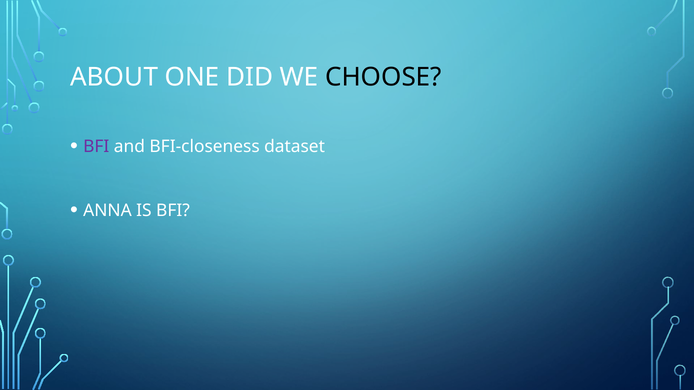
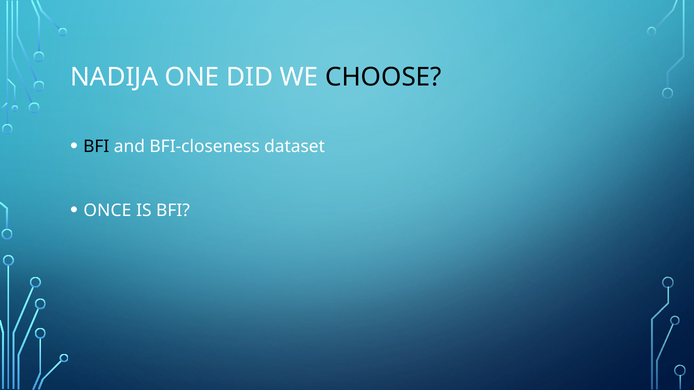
ABOUT: ABOUT -> NADIJA
BFI at (96, 146) colour: purple -> black
ANNA: ANNA -> ONCE
